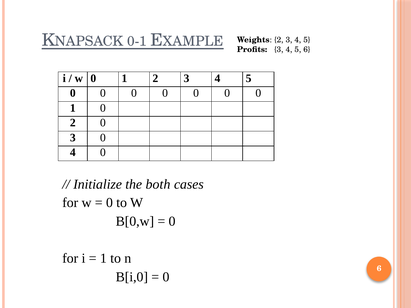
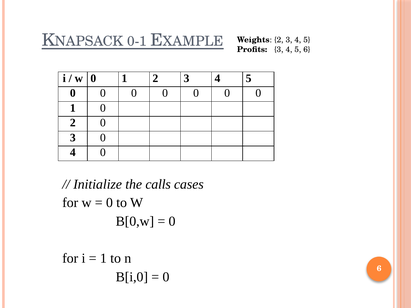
both: both -> calls
